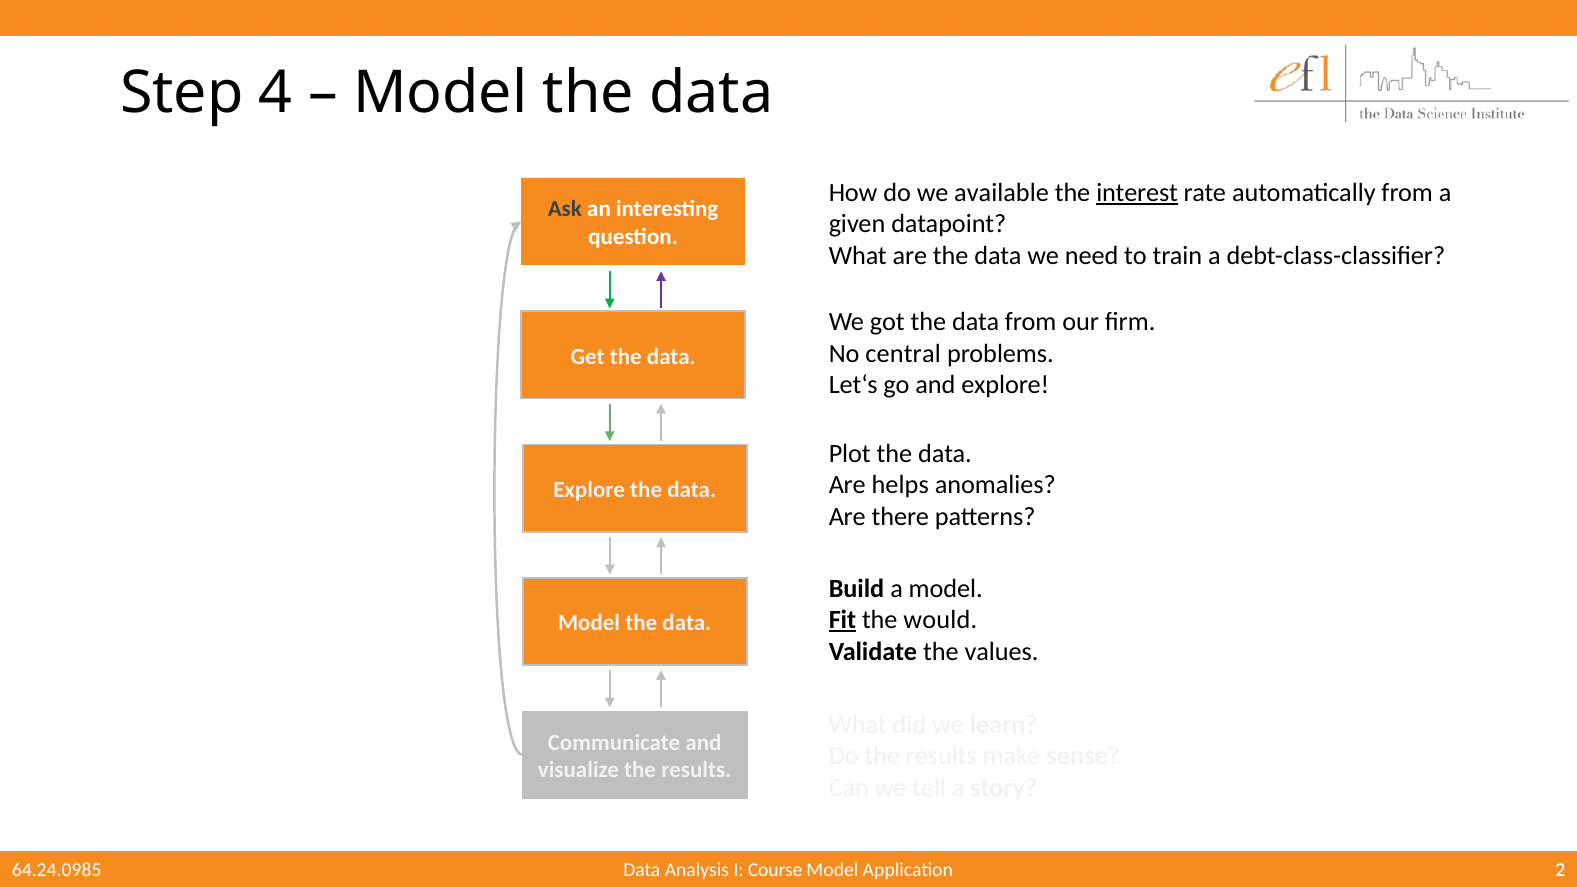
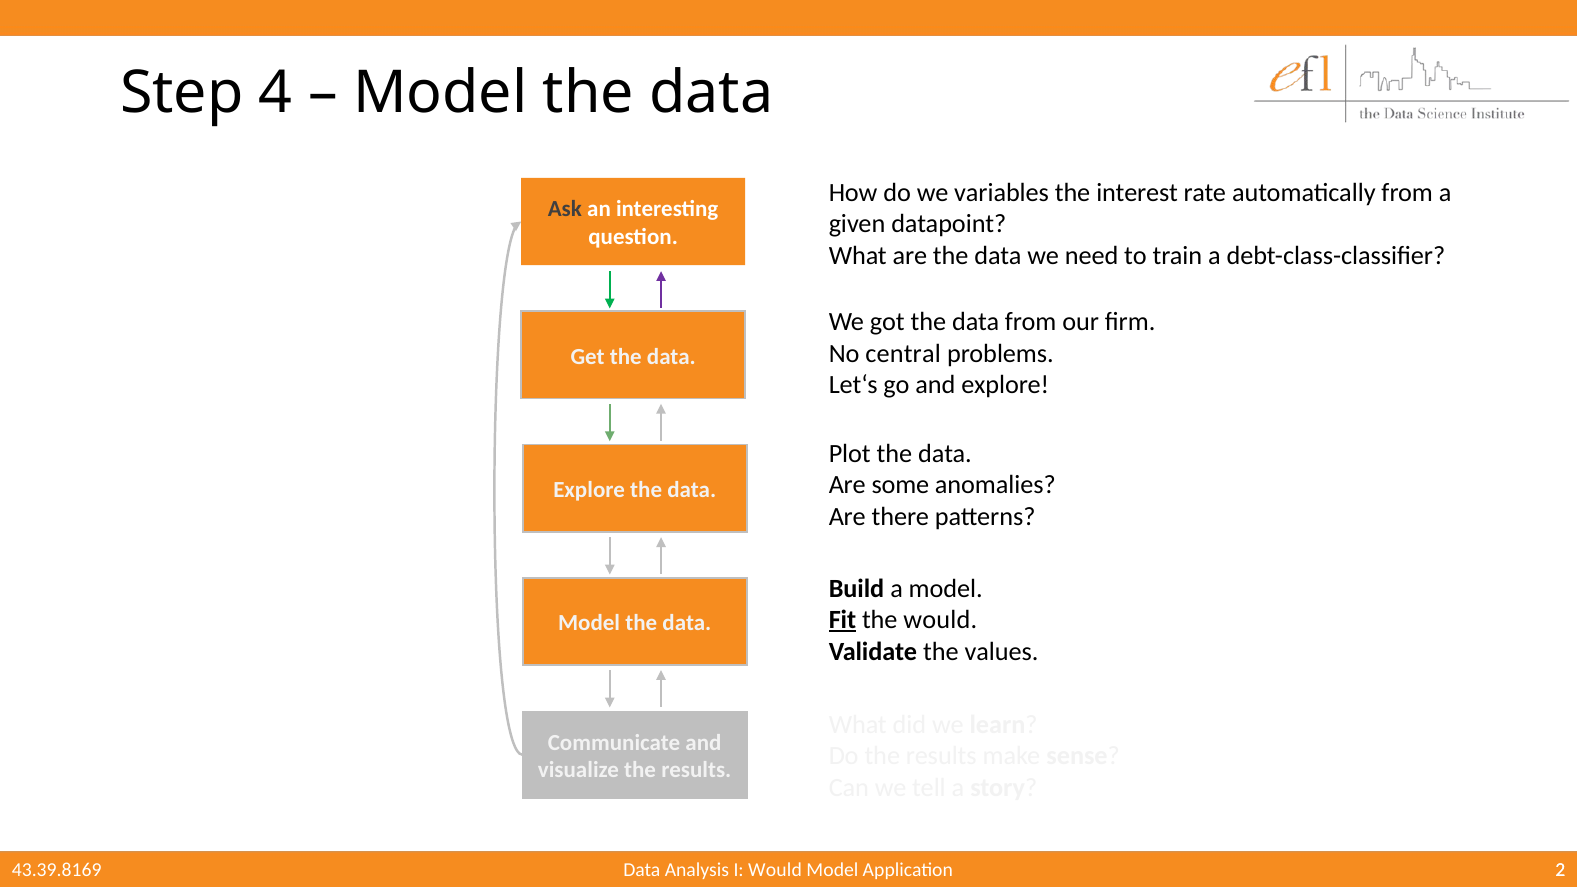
available: available -> variables
interest underline: present -> none
helps: helps -> some
64.24.0985: 64.24.0985 -> 43.39.8169
I Course: Course -> Would
